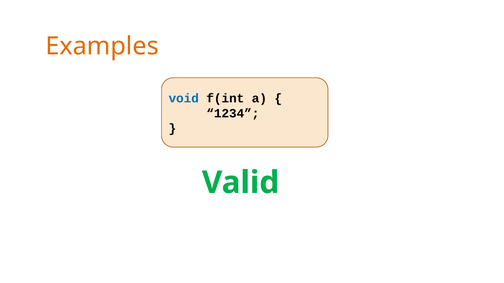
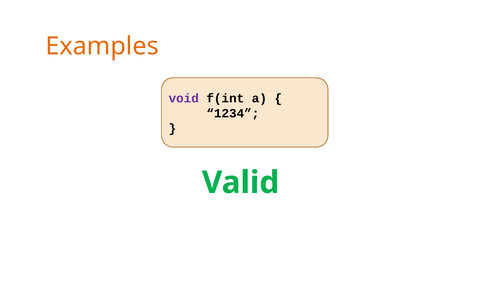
void colour: blue -> purple
